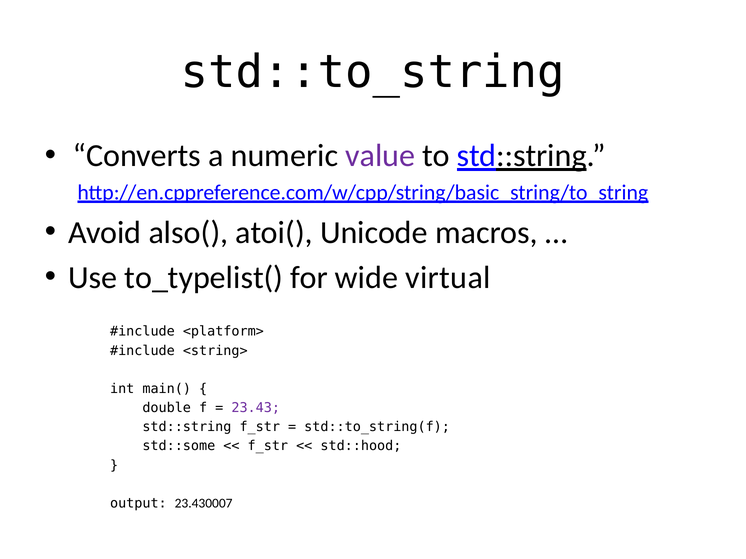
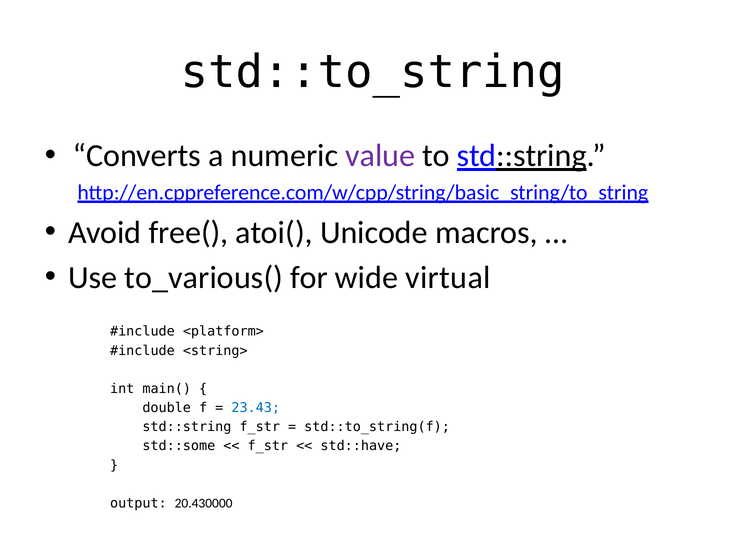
also(: also( -> free(
to_typelist(: to_typelist( -> to_various(
23.43 colour: purple -> blue
std::hood: std::hood -> std::have
23.430007: 23.430007 -> 20.430000
